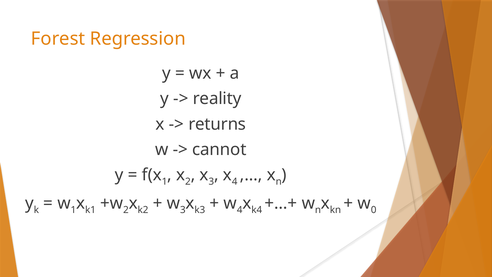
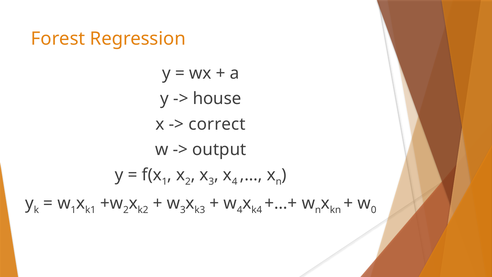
reality: reality -> house
returns: returns -> correct
cannot: cannot -> output
